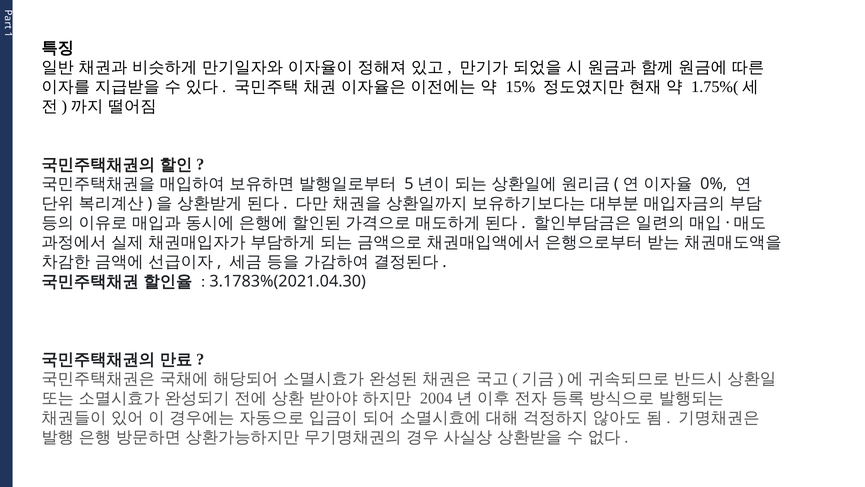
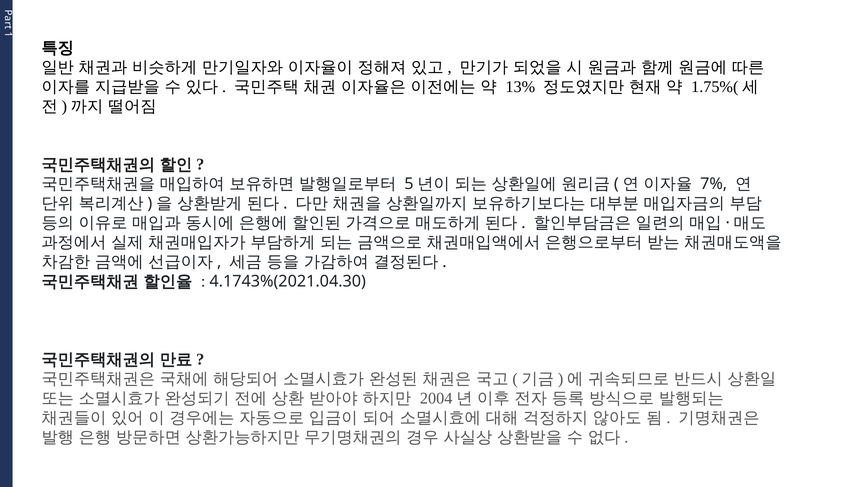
15%: 15% -> 13%
0%: 0% -> 7%
3.1783%(2021.04.30: 3.1783%(2021.04.30 -> 4.1743%(2021.04.30
